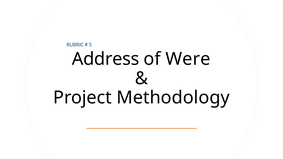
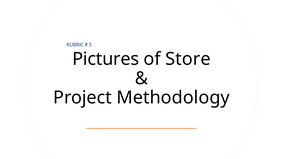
Address: Address -> Pictures
Were: Were -> Store
